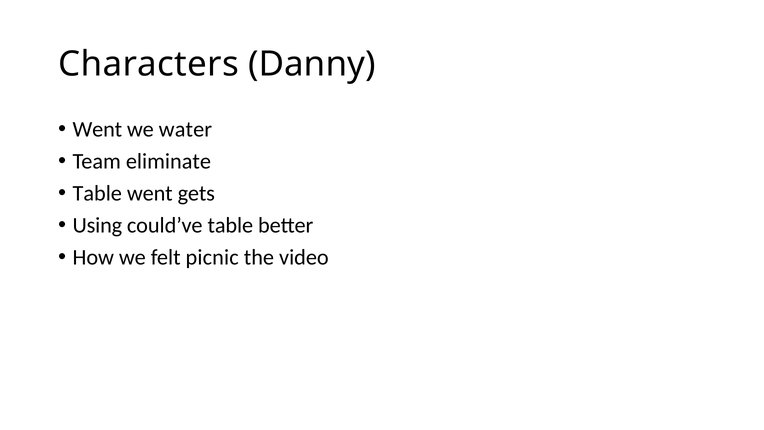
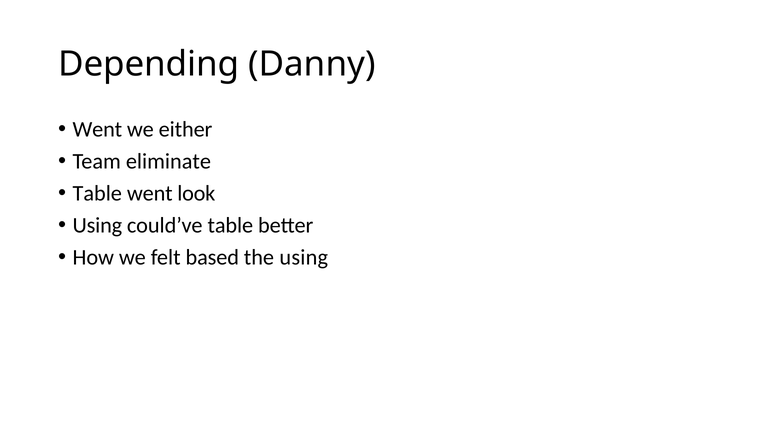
Characters: Characters -> Depending
water: water -> either
gets: gets -> look
picnic: picnic -> based
the video: video -> using
